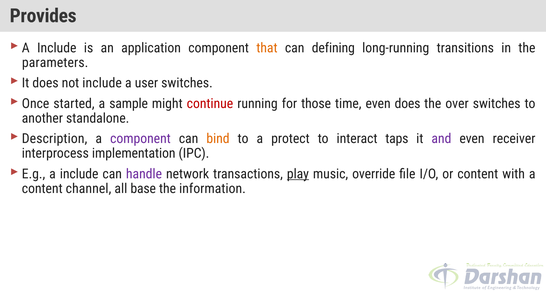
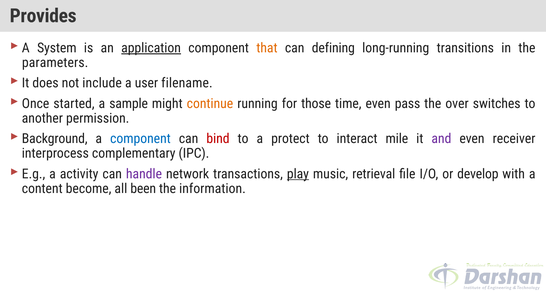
Include at (57, 48): Include -> System
application underline: none -> present
user switches: switches -> filename
continue colour: red -> orange
even does: does -> pass
standalone: standalone -> permission
Description: Description -> Background
component at (140, 139) colour: purple -> blue
bind colour: orange -> red
taps: taps -> mile
implementation: implementation -> complementary
E.g a include: include -> activity
override: override -> retrieval
or content: content -> develop
channel: channel -> become
base: base -> been
